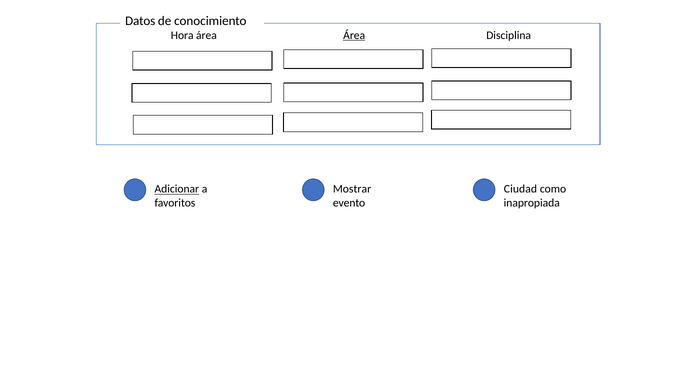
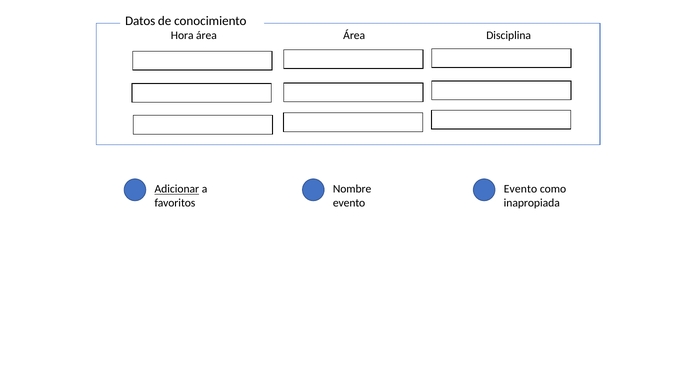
Área at (354, 35) underline: present -> none
Mostrar: Mostrar -> Nombre
Ciudad at (520, 189): Ciudad -> Evento
